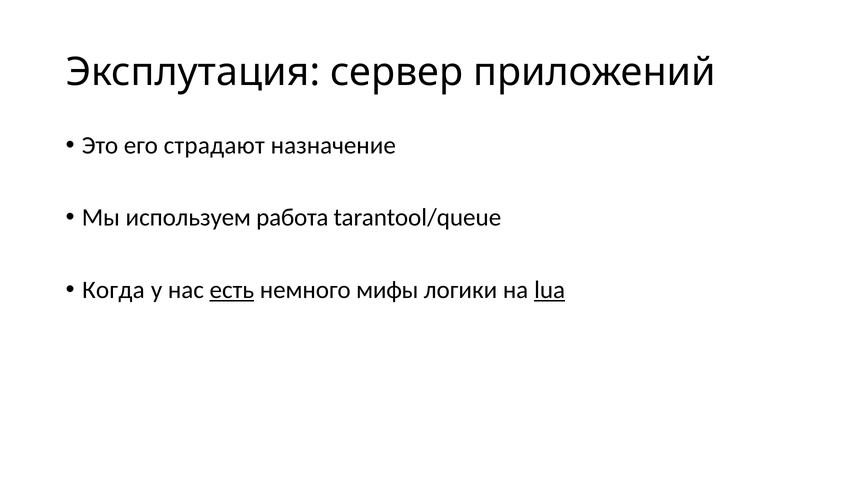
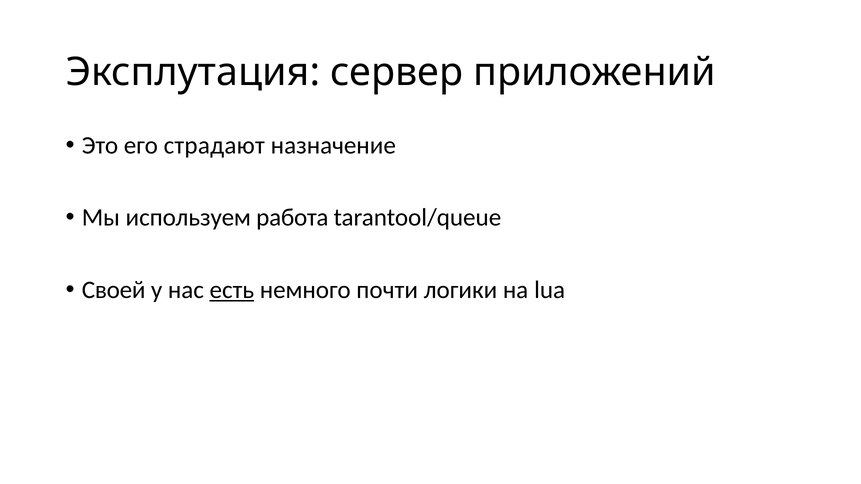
Когда: Когда -> Своей
мифы: мифы -> почти
lua underline: present -> none
